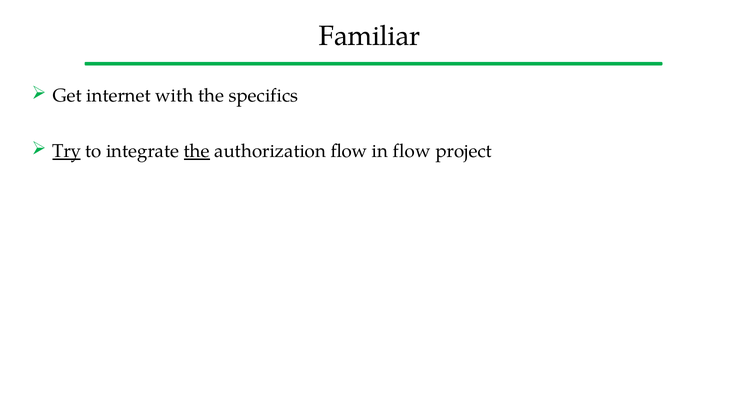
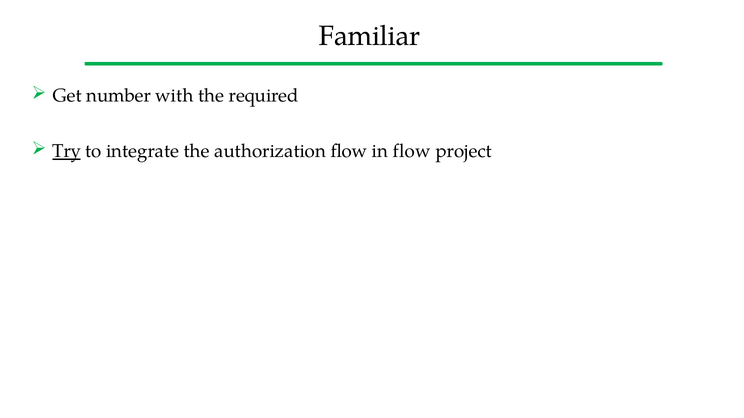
internet: internet -> number
specifics: specifics -> required
the at (197, 151) underline: present -> none
